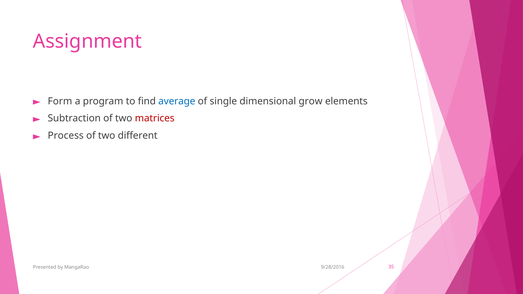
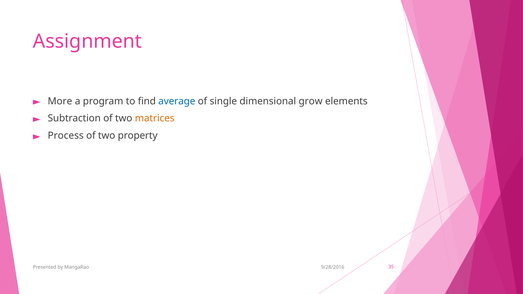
Form: Form -> More
matrices colour: red -> orange
different: different -> property
